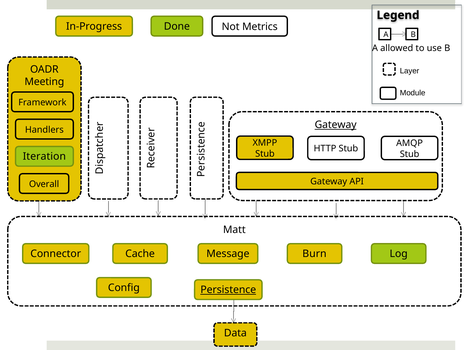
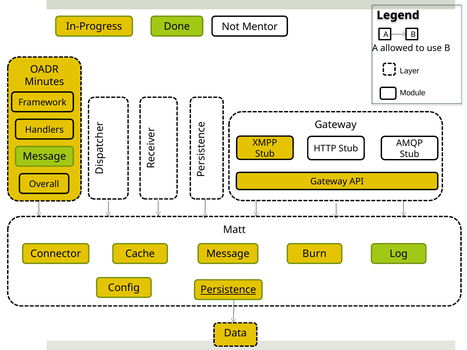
Metrics: Metrics -> Mentor
Meeting: Meeting -> Minutes
Gateway at (336, 125) underline: present -> none
Iteration at (44, 157): Iteration -> Message
